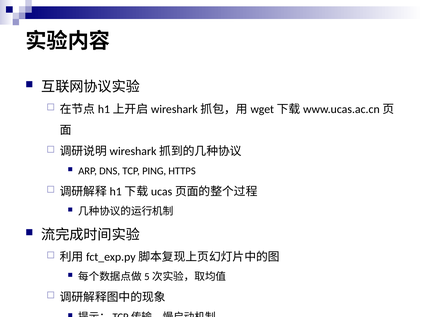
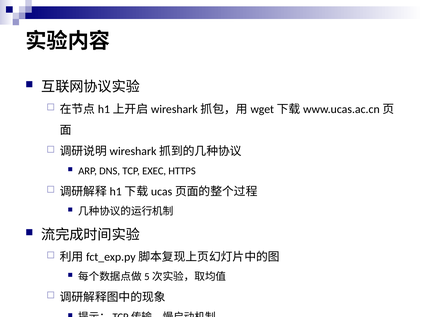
PING: PING -> EXEC
